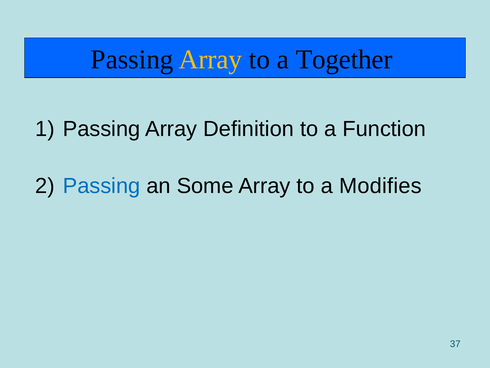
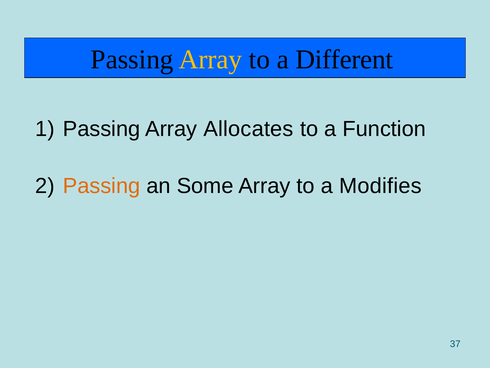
Together: Together -> Different
Definition: Definition -> Allocates
Passing at (102, 186) colour: blue -> orange
